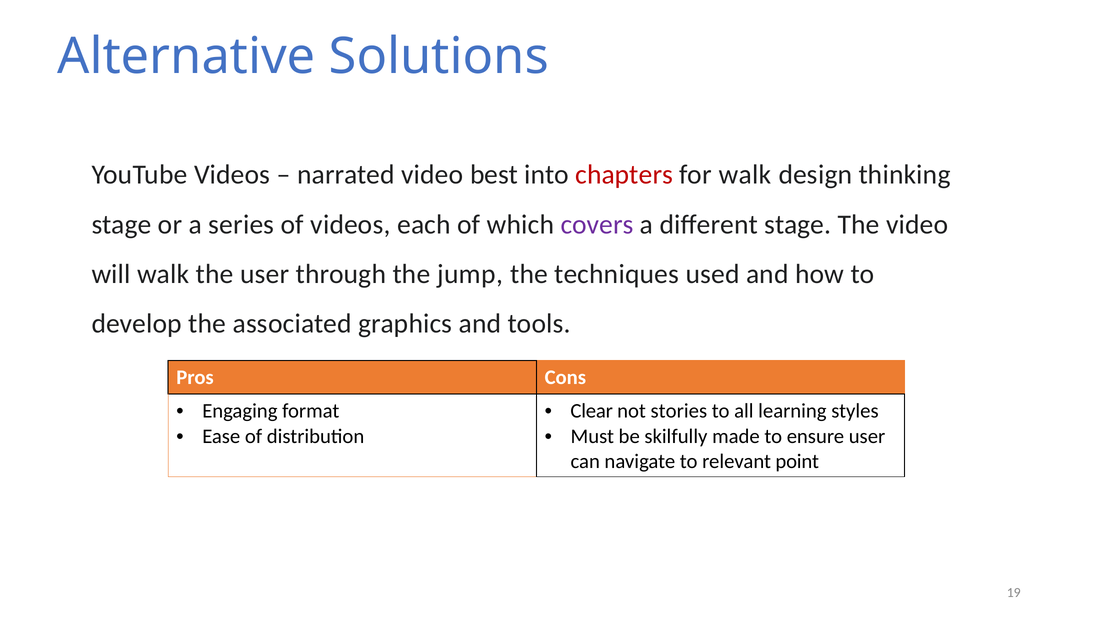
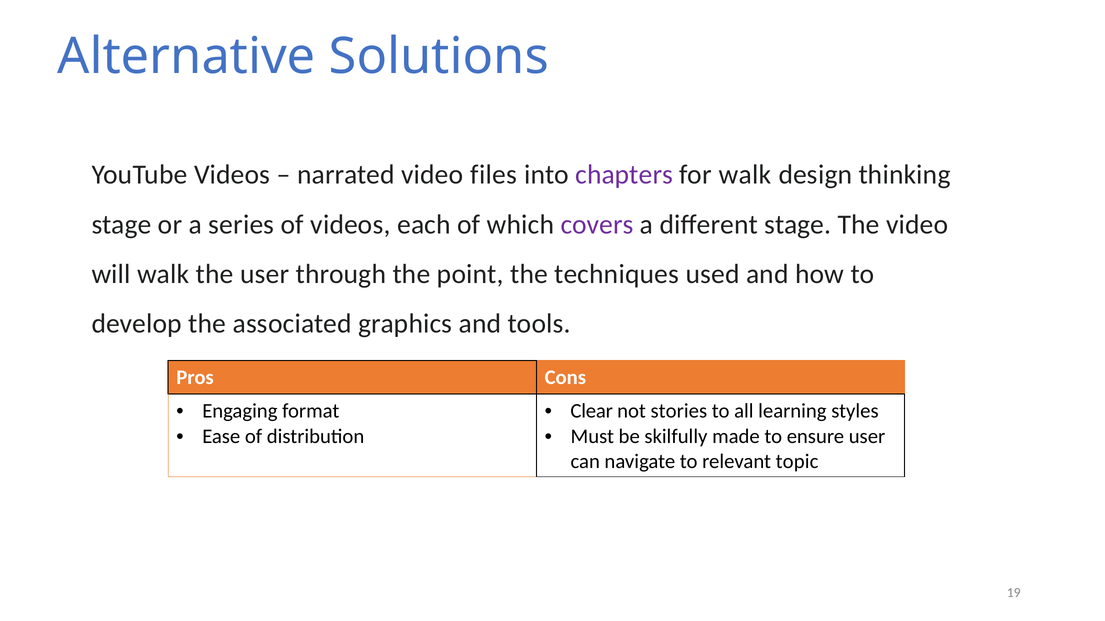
best: best -> files
chapters colour: red -> purple
jump: jump -> point
point: point -> topic
